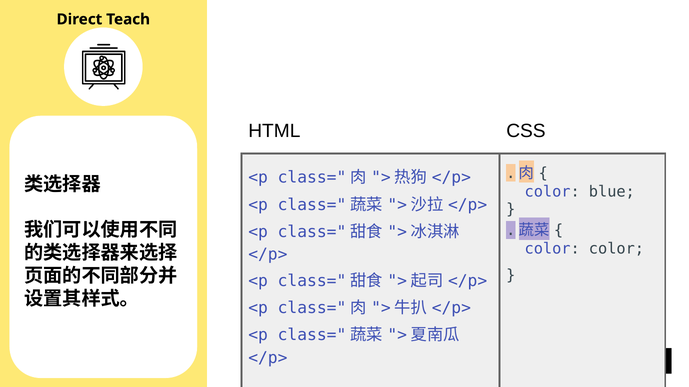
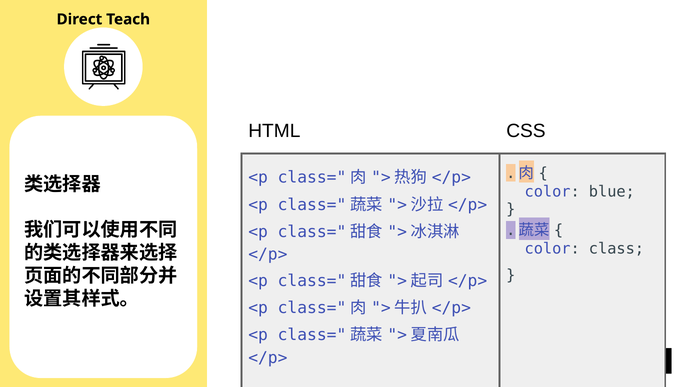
color color: color -> class
